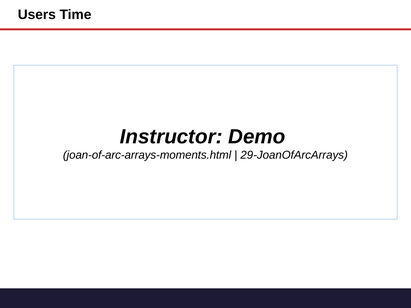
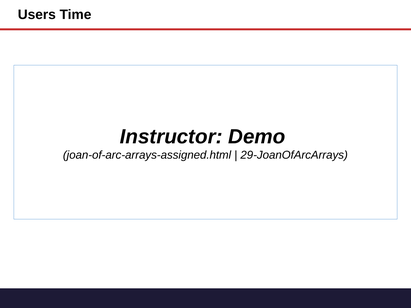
joan-of-arc-arrays-moments.html: joan-of-arc-arrays-moments.html -> joan-of-arc-arrays-assigned.html
